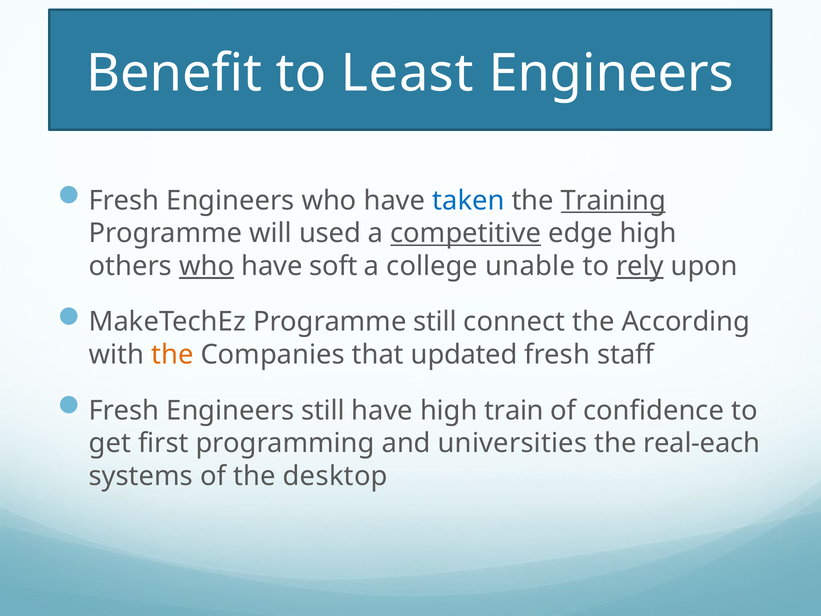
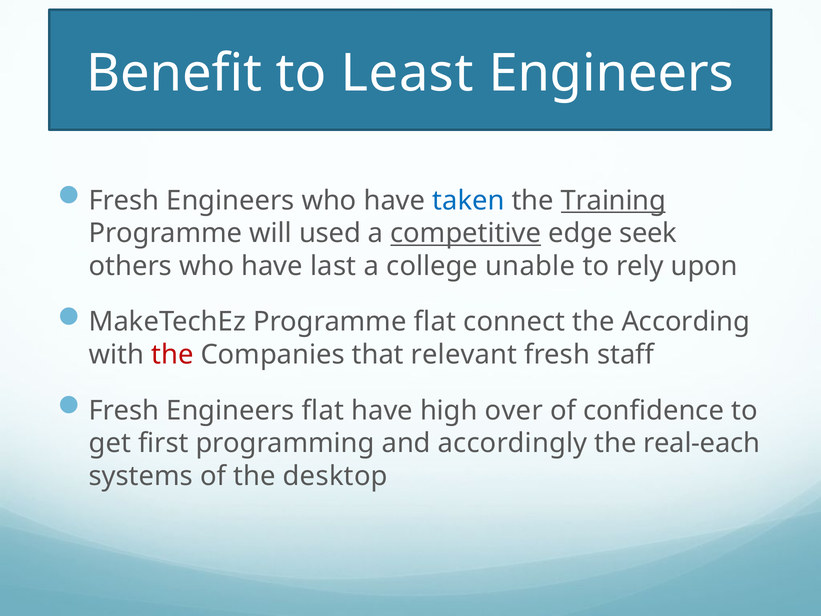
edge high: high -> seek
who at (207, 266) underline: present -> none
soft: soft -> last
rely underline: present -> none
Programme still: still -> flat
the at (172, 355) colour: orange -> red
updated: updated -> relevant
Engineers still: still -> flat
train: train -> over
universities: universities -> accordingly
